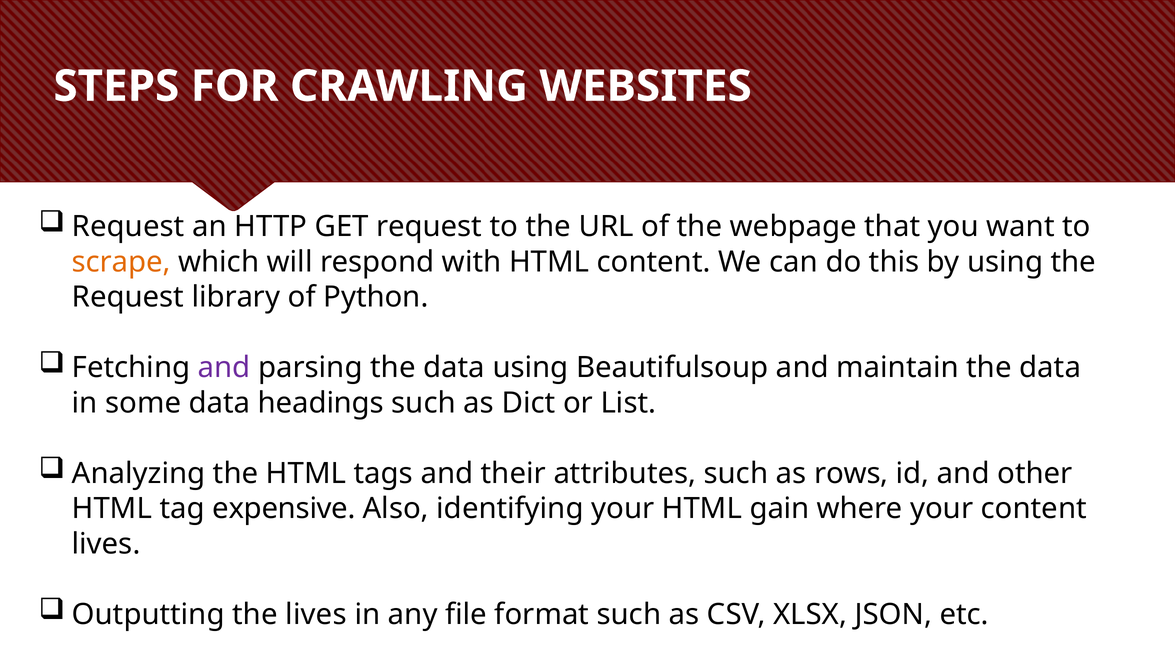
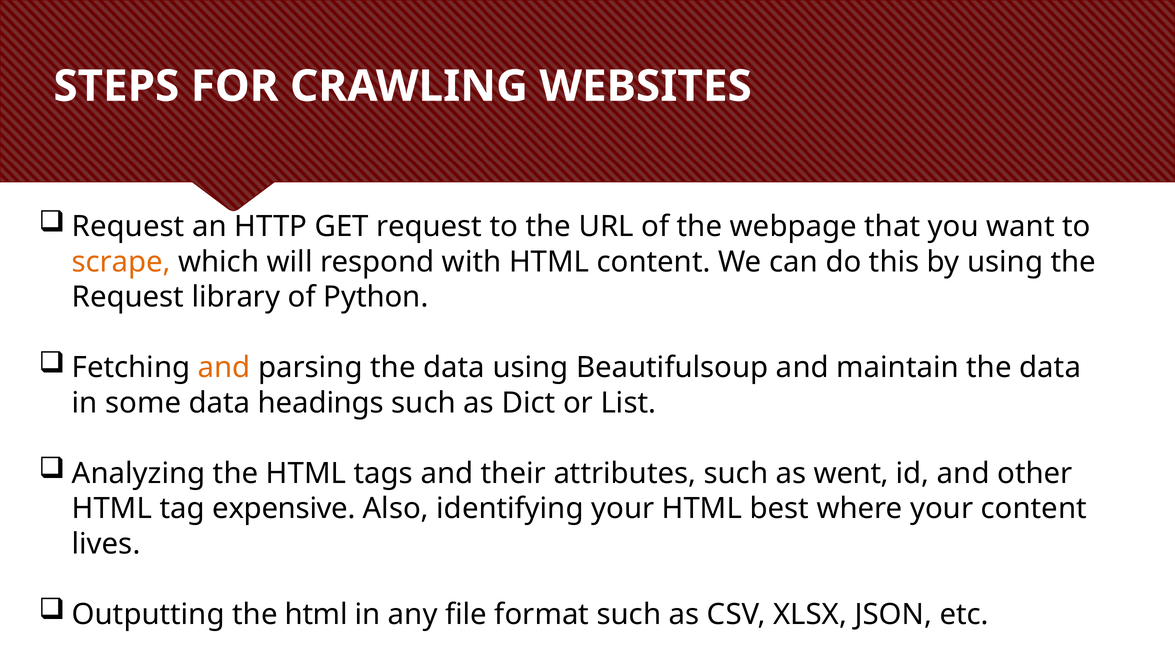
and at (224, 368) colour: purple -> orange
rows: rows -> went
gain: gain -> best
Outputting the lives: lives -> html
